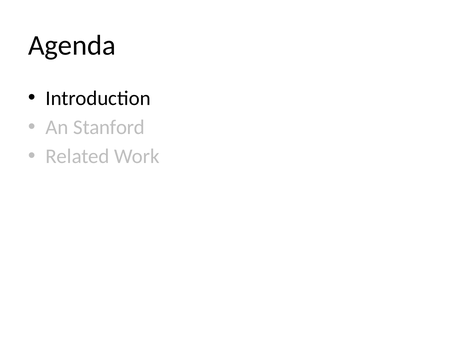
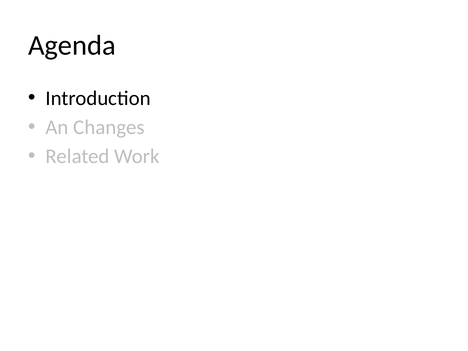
Stanford: Stanford -> Changes
